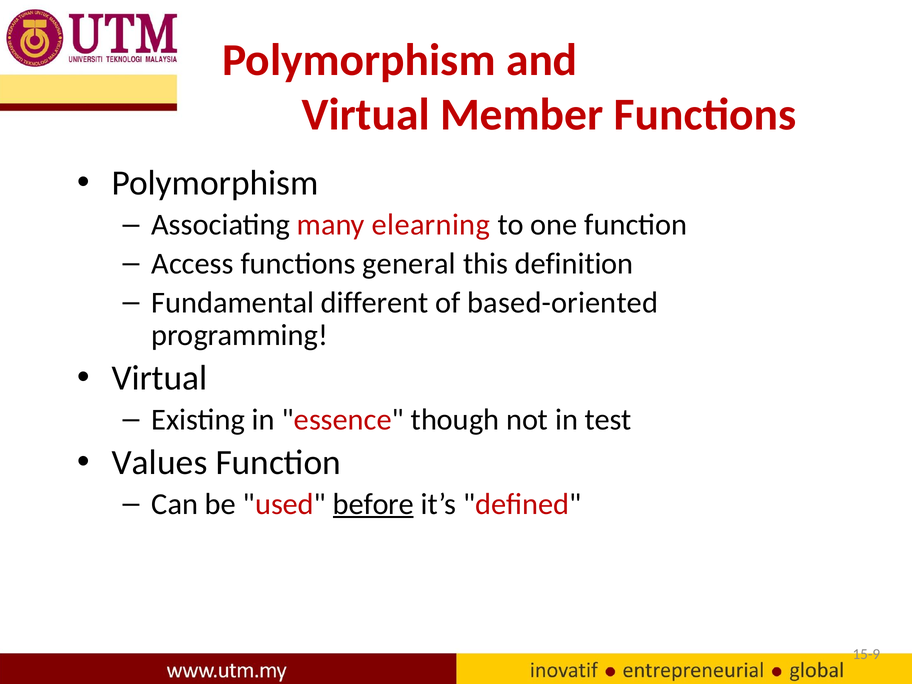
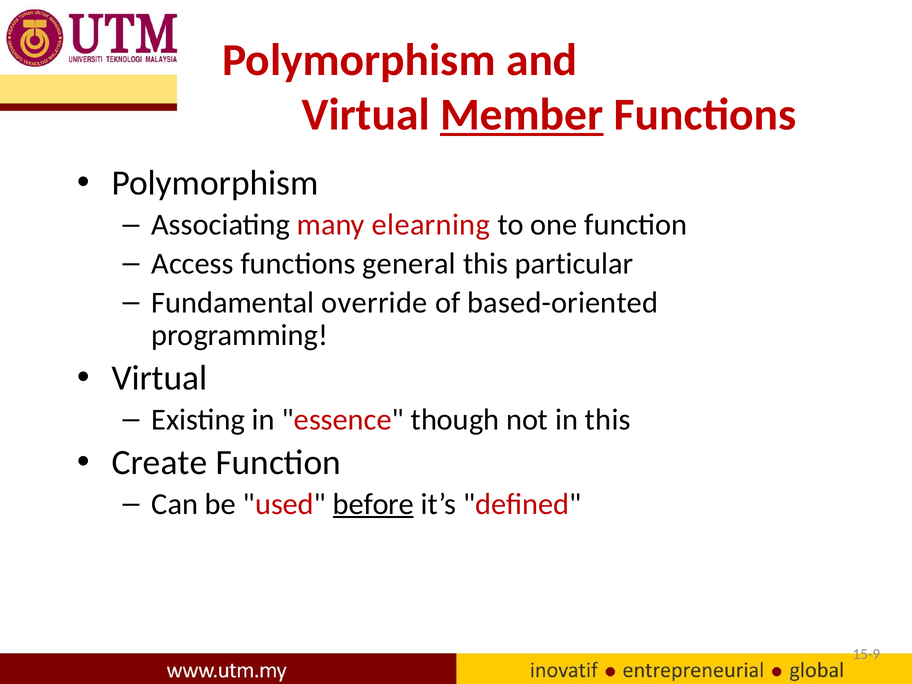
Member underline: none -> present
definition: definition -> particular
different: different -> override
in test: test -> this
Values: Values -> Create
